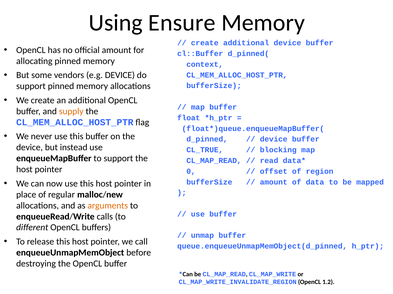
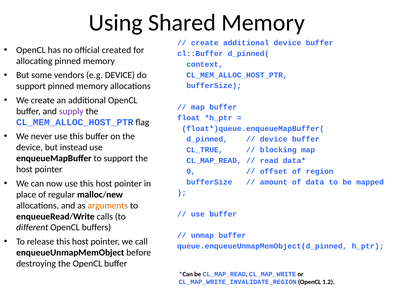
Ensure: Ensure -> Shared
official amount: amount -> created
supply colour: orange -> purple
